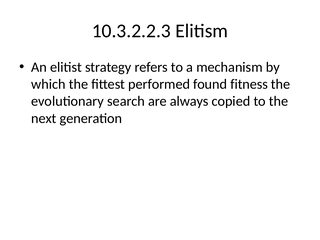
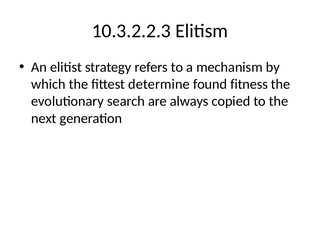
performed: performed -> determine
